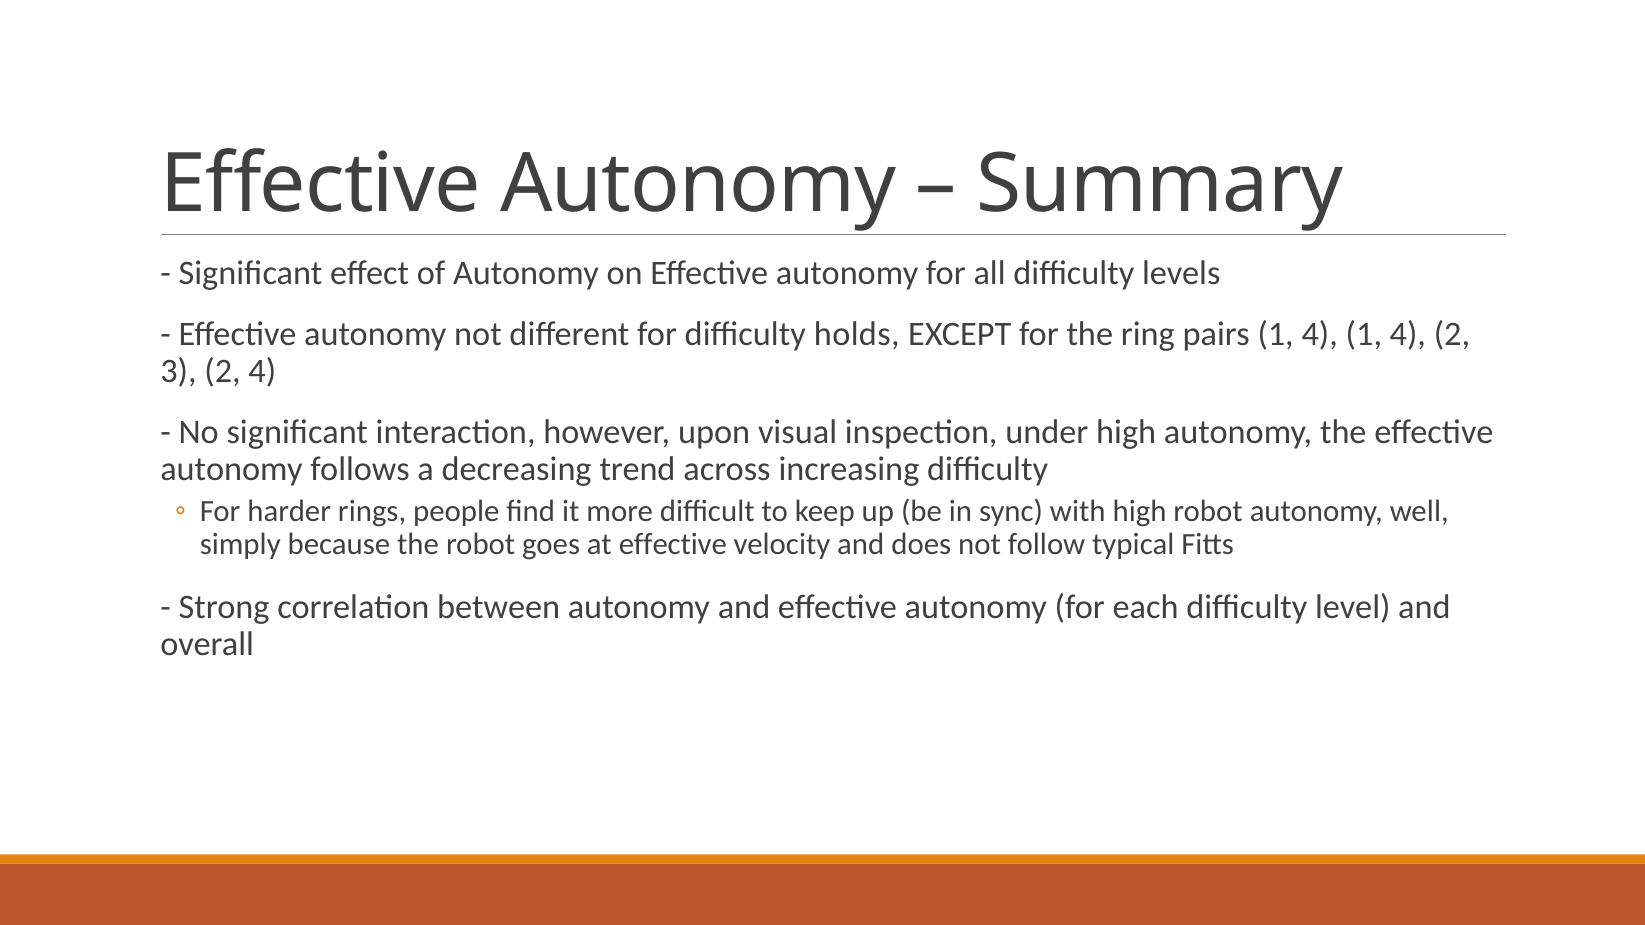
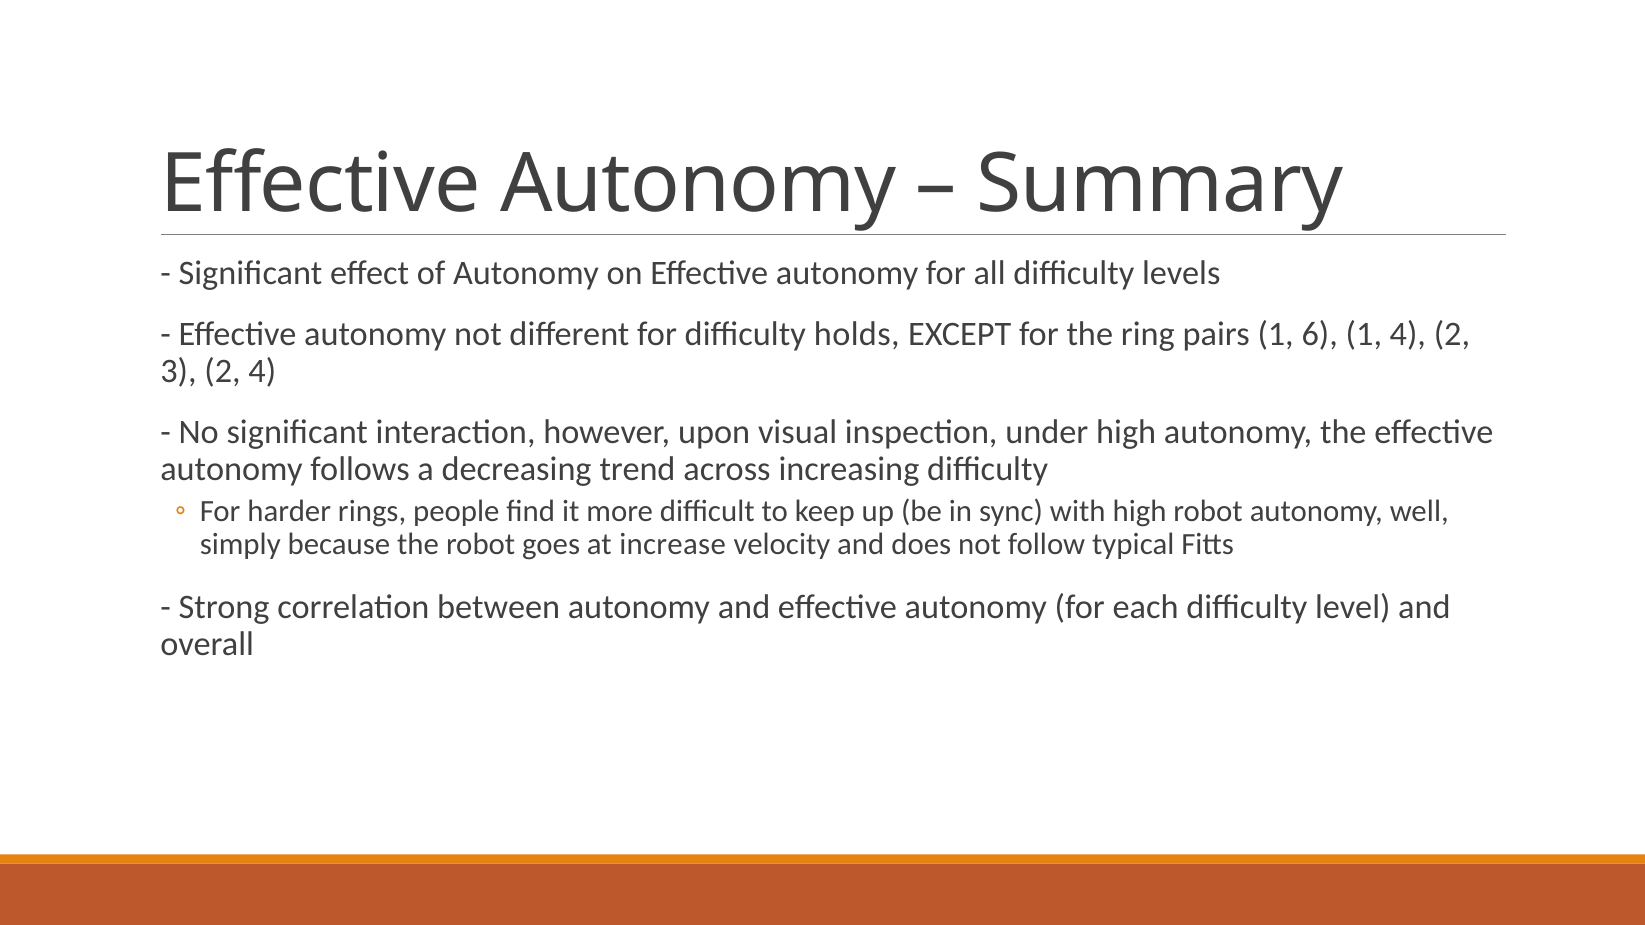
pairs 1 4: 4 -> 6
at effective: effective -> increase
